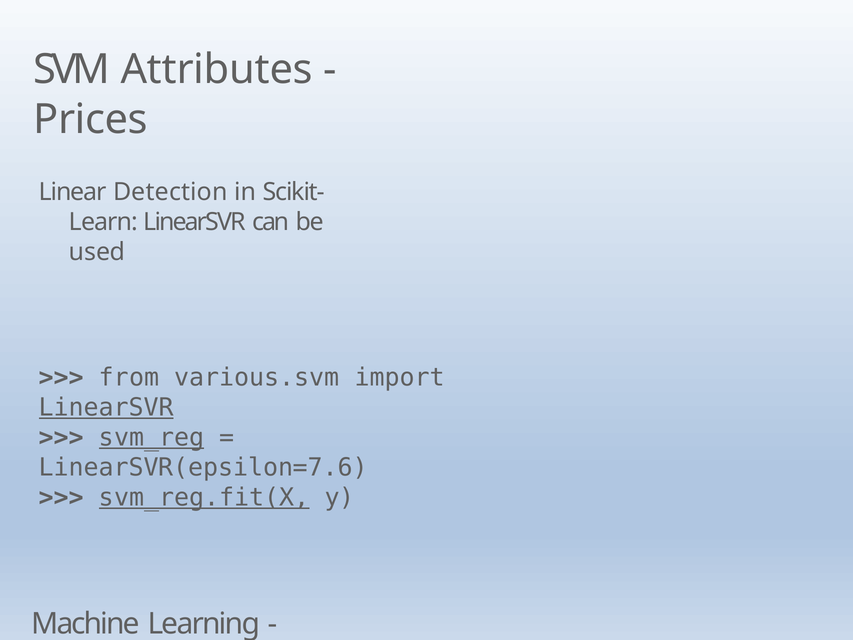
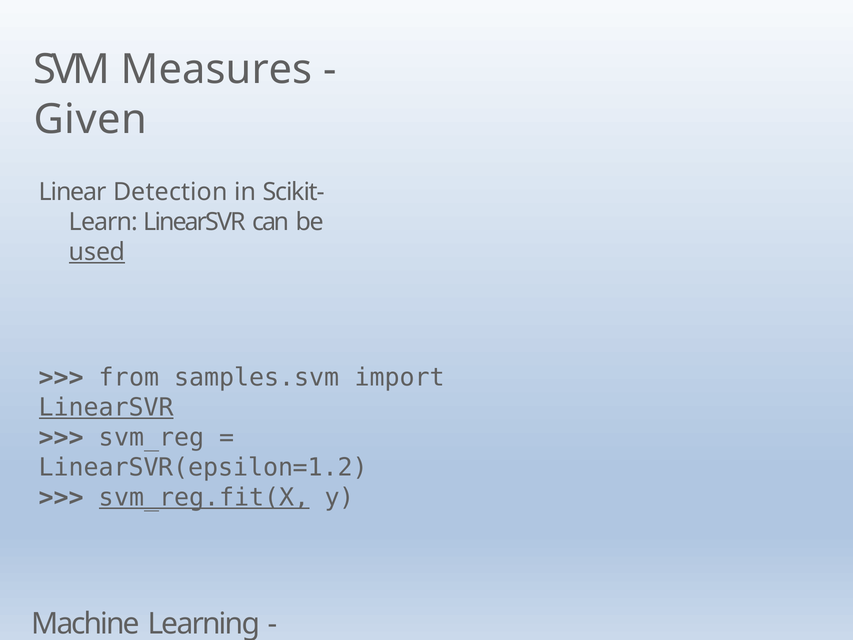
Attributes: Attributes -> Measures
Prices: Prices -> Given
used underline: none -> present
various.svm: various.svm -> samples.svm
svm_reg underline: present -> none
LinearSVR(epsilon=7.6: LinearSVR(epsilon=7.6 -> LinearSVR(epsilon=1.2
